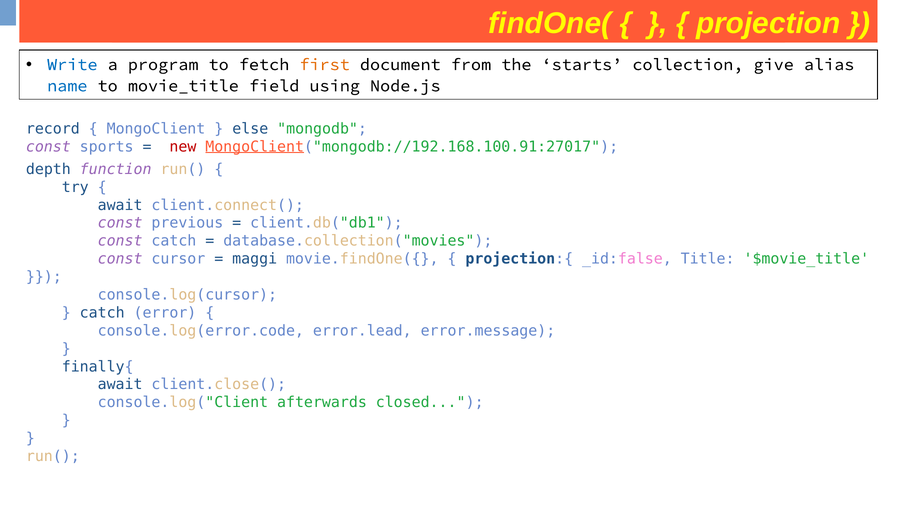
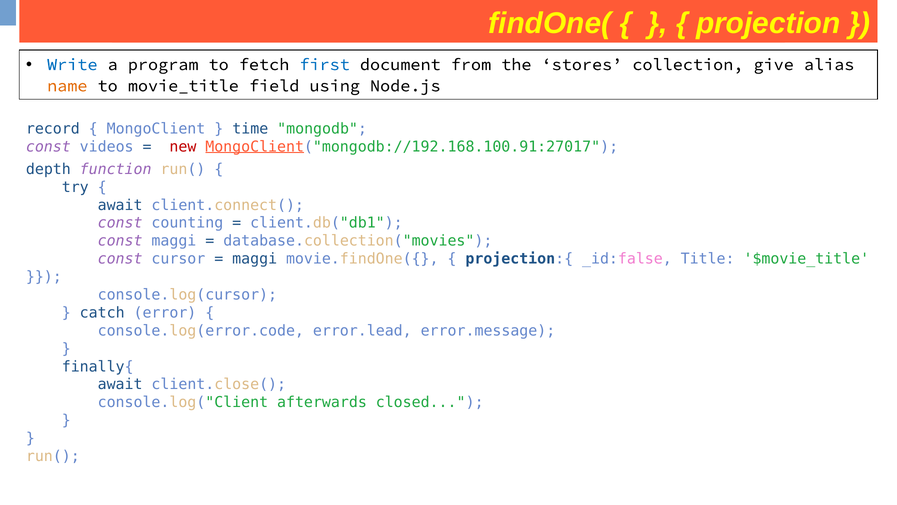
first colour: orange -> blue
starts: starts -> stores
name colour: blue -> orange
else: else -> time
sports: sports -> videos
previous: previous -> counting
const catch: catch -> maggi
